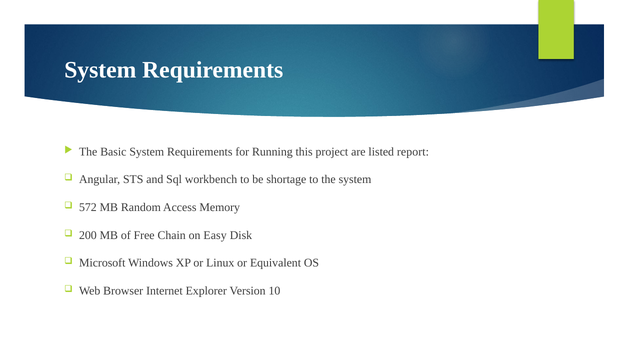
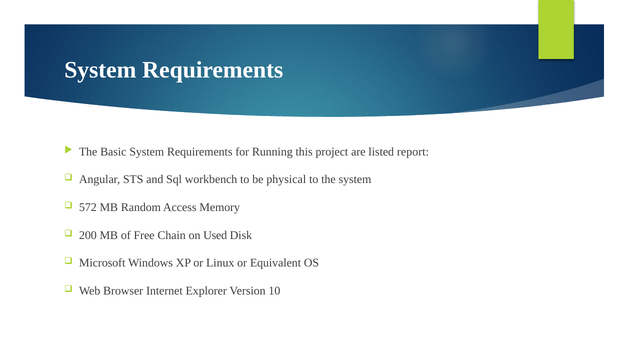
shortage: shortage -> physical
Easy: Easy -> Used
